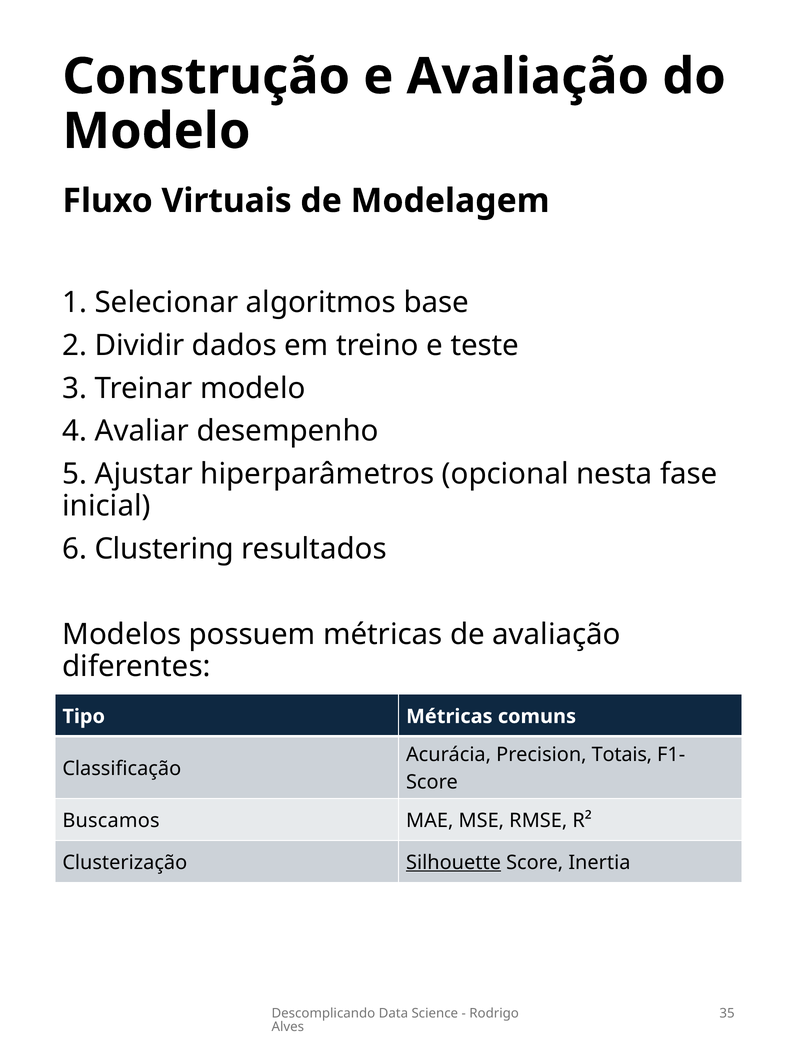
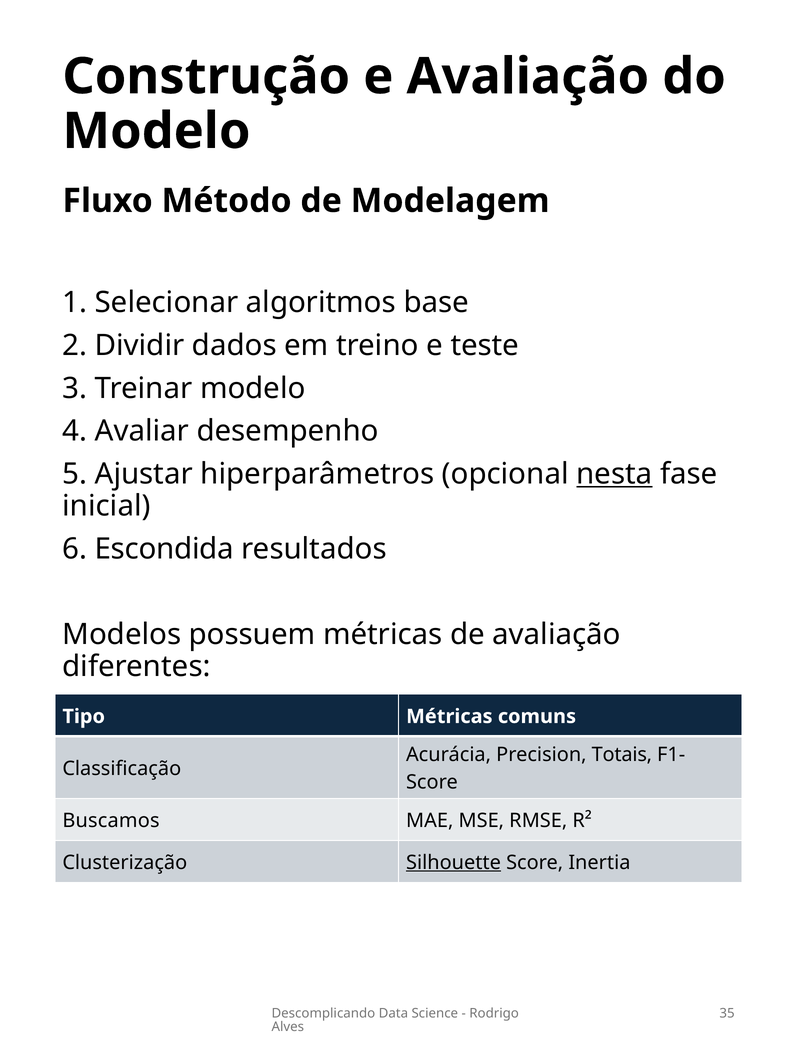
Virtuais: Virtuais -> Método
nesta underline: none -> present
Clustering: Clustering -> Escondida
